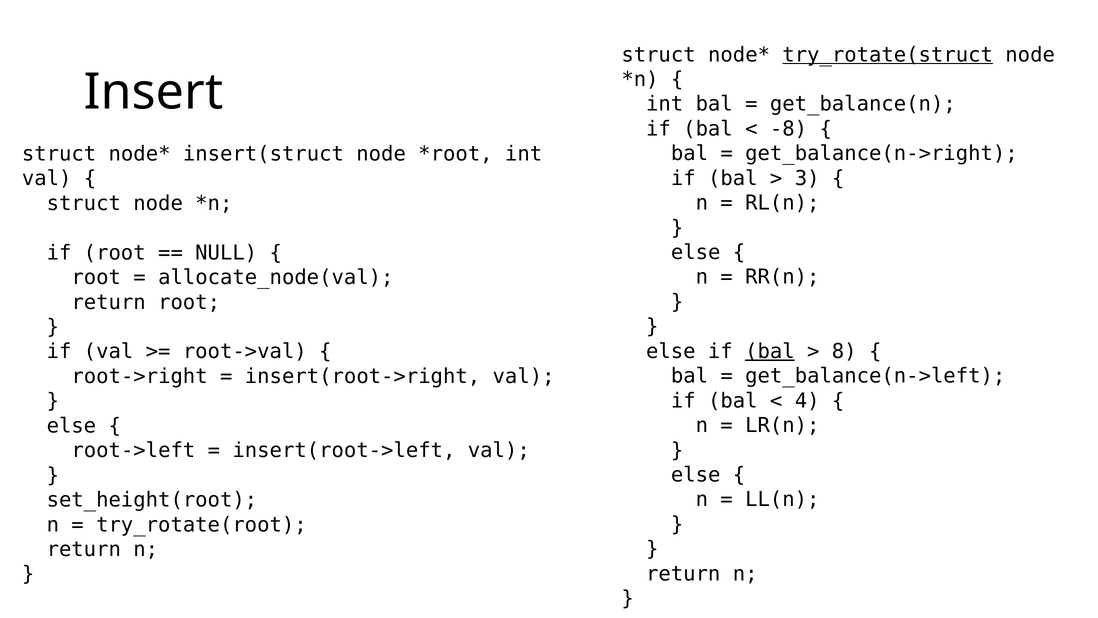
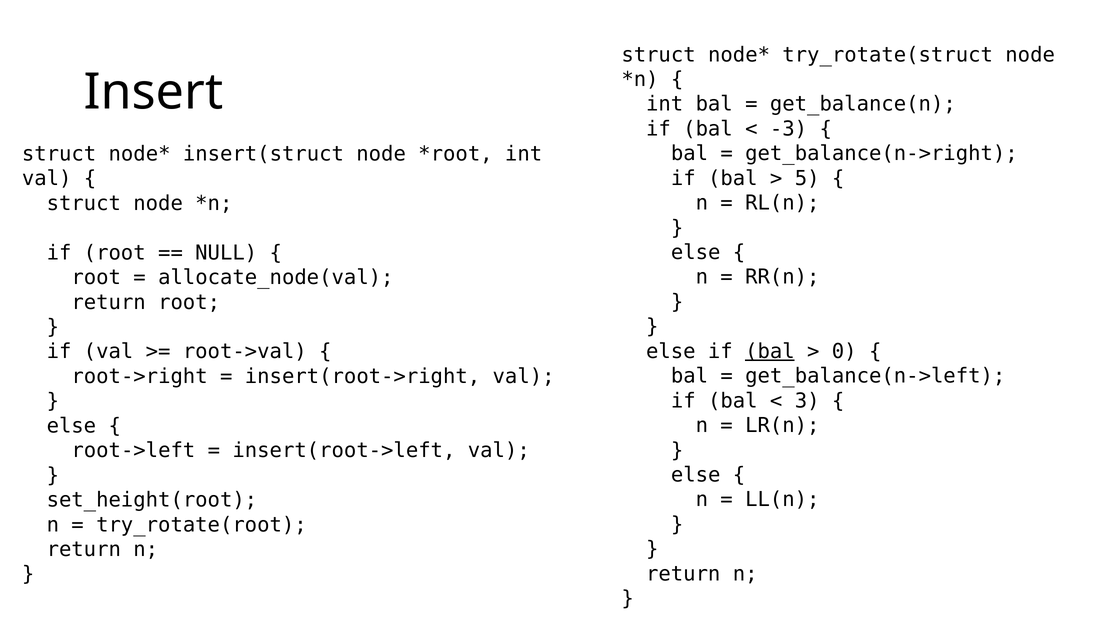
try_rotate(struct underline: present -> none
-8: -8 -> -3
3: 3 -> 5
8: 8 -> 0
4: 4 -> 3
